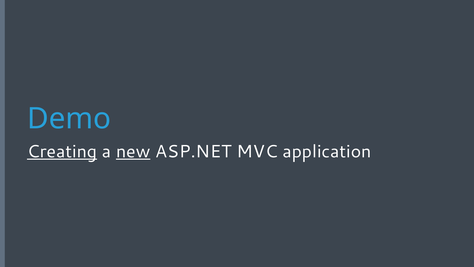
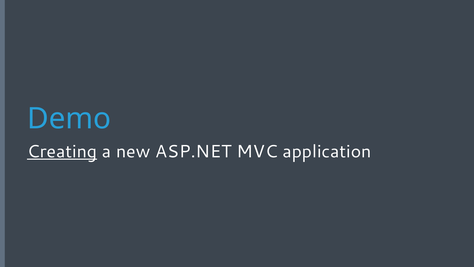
new underline: present -> none
